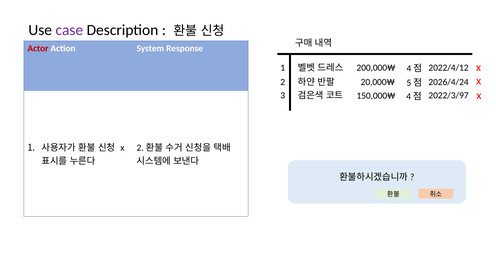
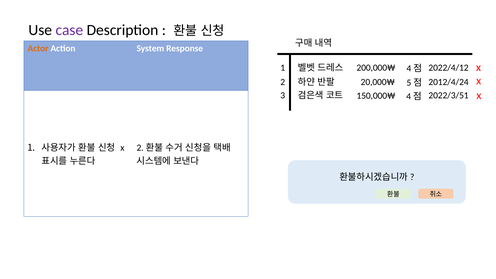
Actor colour: red -> orange
2026/4/24: 2026/4/24 -> 2012/4/24
2022/3/97: 2022/3/97 -> 2022/3/51
